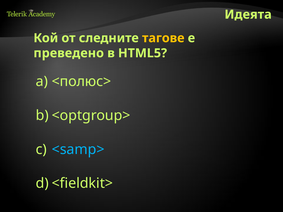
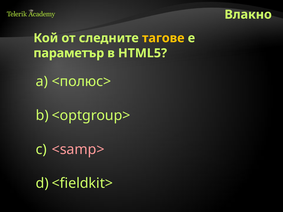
Идеята: Идеята -> Влакно
преведено: преведено -> параметър
<samp> colour: light blue -> pink
